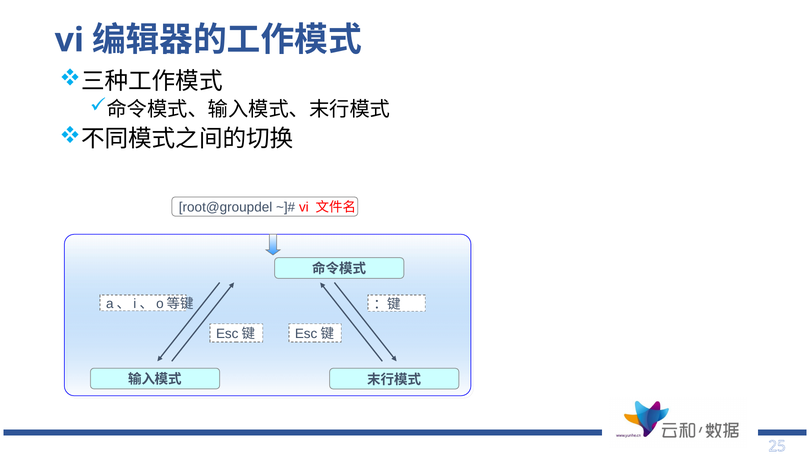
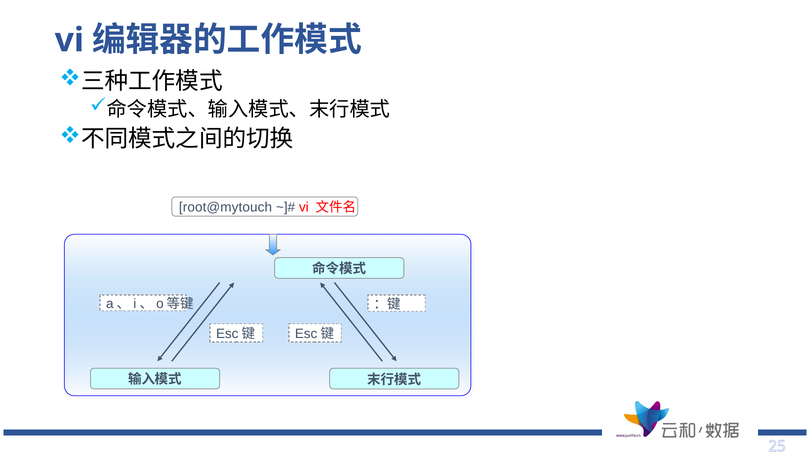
root@groupdel: root@groupdel -> root@mytouch
